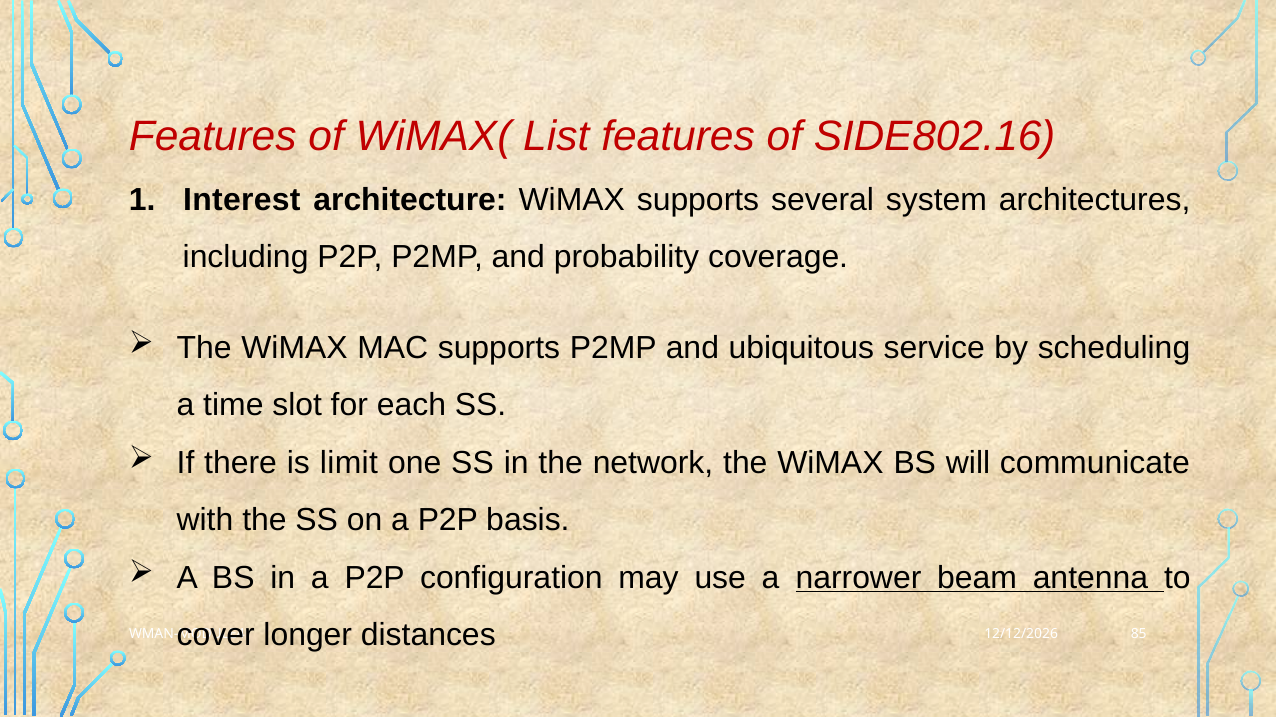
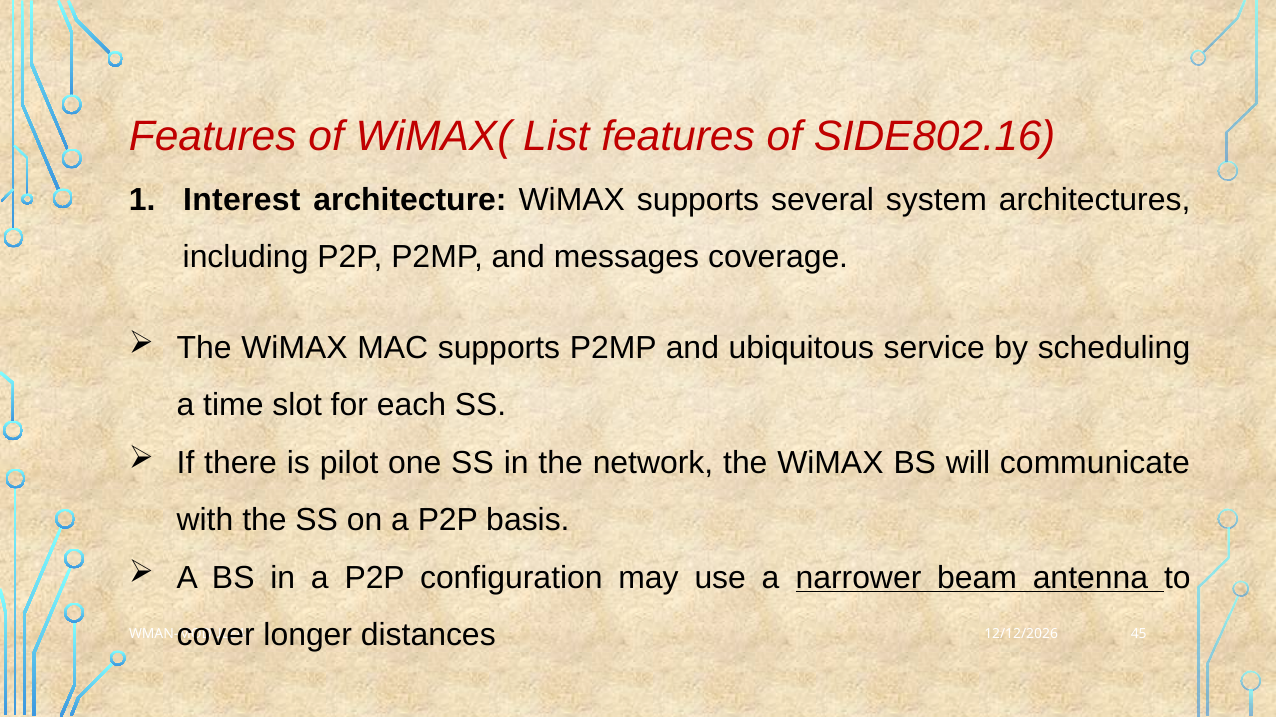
probability: probability -> messages
limit: limit -> pilot
85: 85 -> 45
